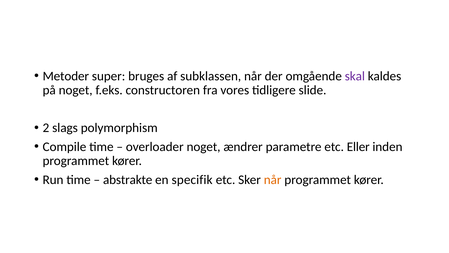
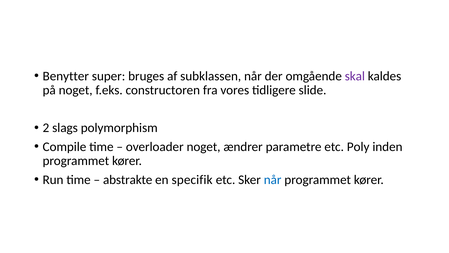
Metoder: Metoder -> Benytter
Eller: Eller -> Poly
når at (273, 180) colour: orange -> blue
